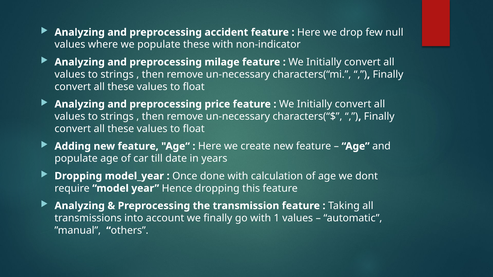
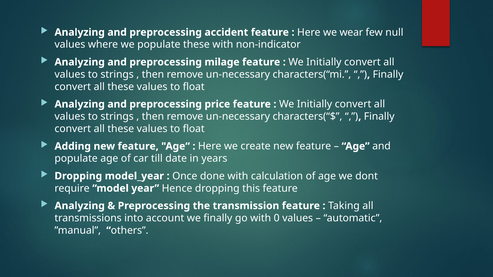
drop: drop -> wear
1: 1 -> 0
